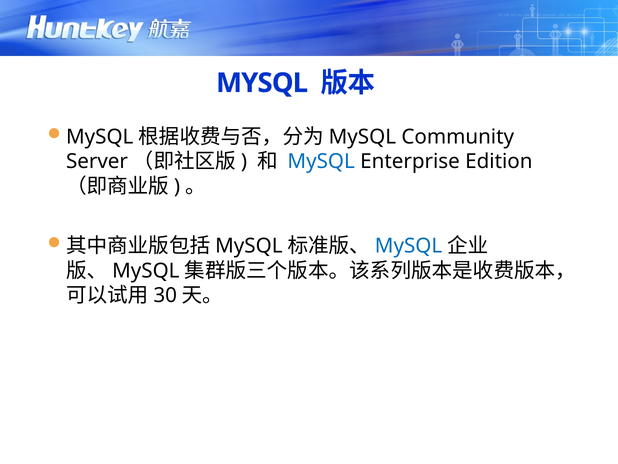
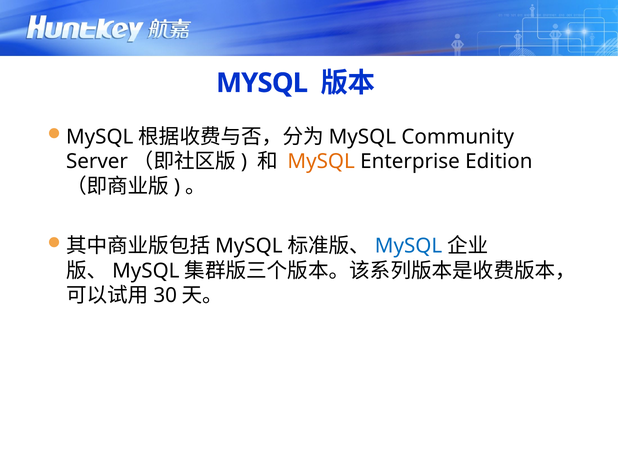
MySQL at (321, 161) colour: blue -> orange
